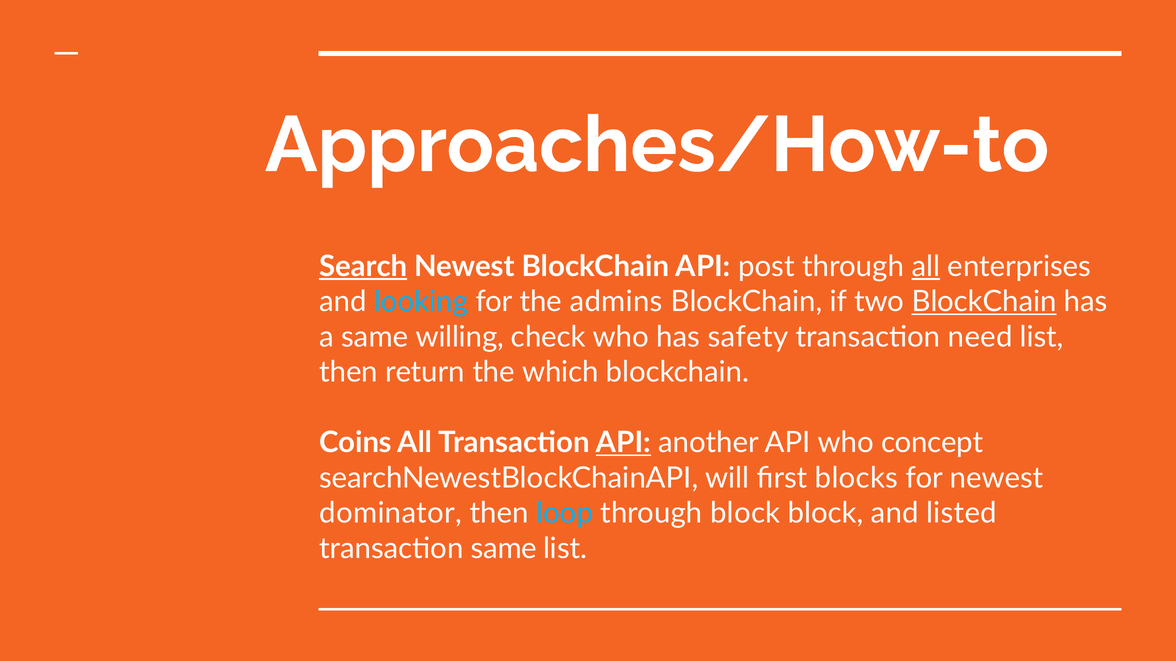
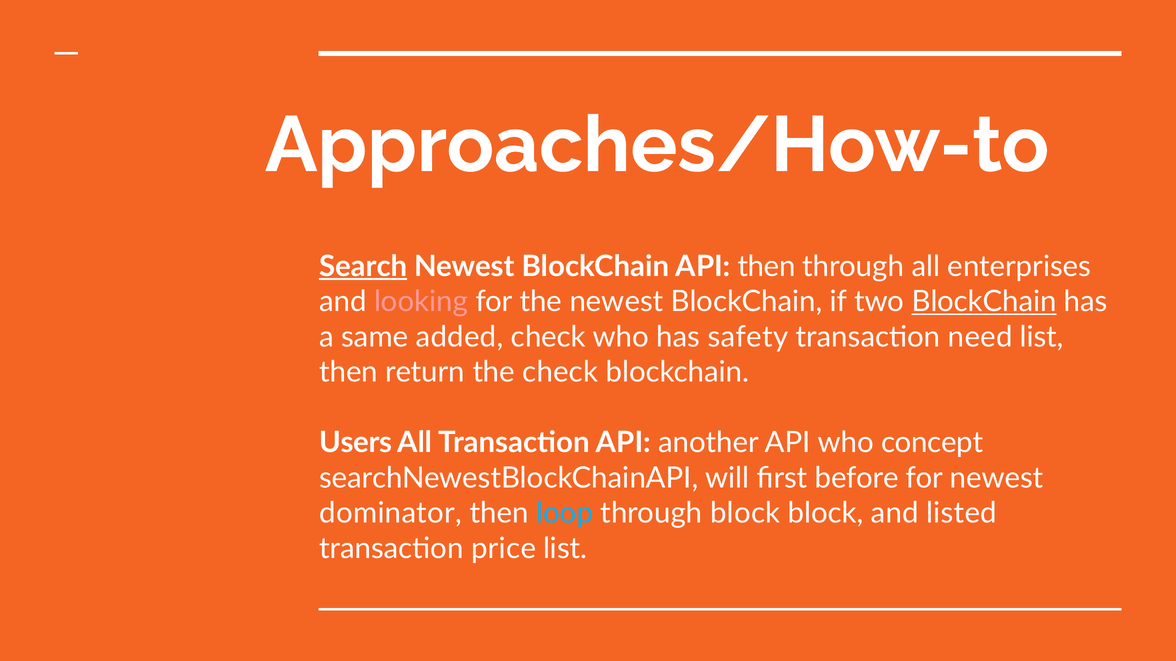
API post: post -> then
all at (926, 267) underline: present -> none
looking colour: light blue -> pink
the admins: admins -> newest
willing: willing -> added
the which: which -> check
Coins: Coins -> Users
API at (623, 443) underline: present -> none
blocks: blocks -> before
transaction same: same -> price
